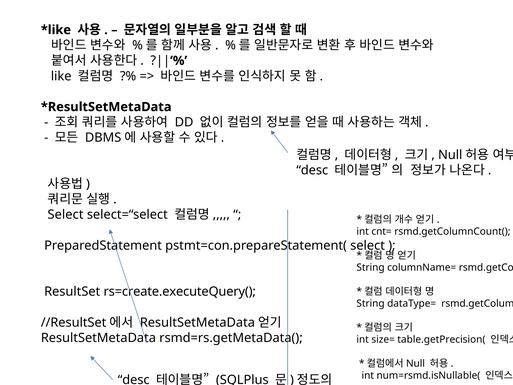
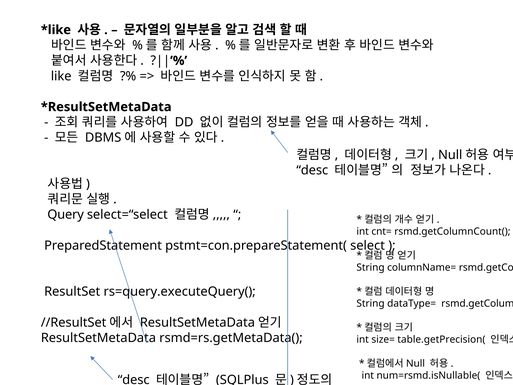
Select at (66, 215): Select -> Query
rs=create.executeQuery(: rs=create.executeQuery( -> rs=query.executeQuery(
